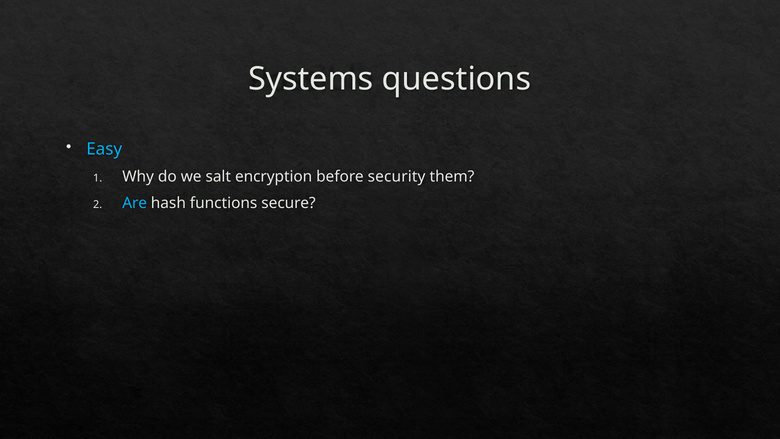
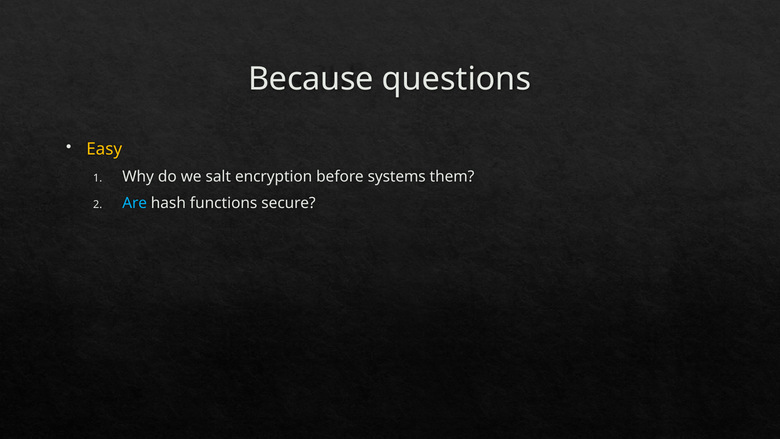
Systems: Systems -> Because
Easy colour: light blue -> yellow
security: security -> systems
